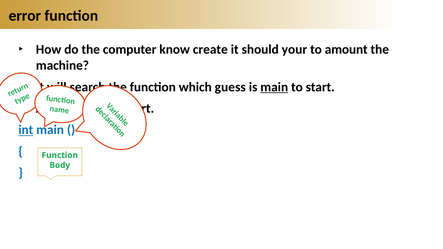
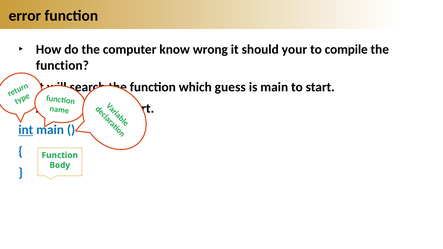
create: create -> wrong
amount: amount -> compile
machine at (62, 66): machine -> function
main at (274, 87) underline: present -> none
